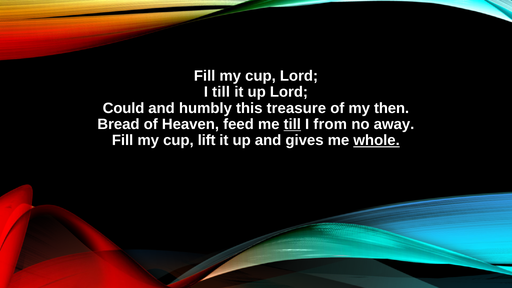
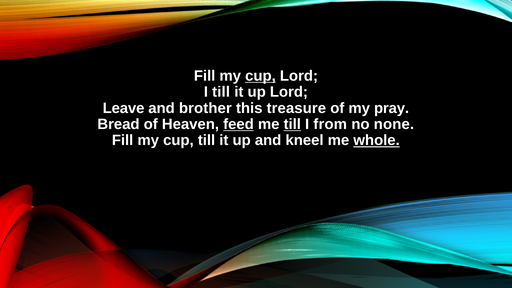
cup at (260, 76) underline: none -> present
Could: Could -> Leave
humbly: humbly -> brother
then: then -> pray
feed underline: none -> present
away: away -> none
cup lift: lift -> till
gives: gives -> kneel
